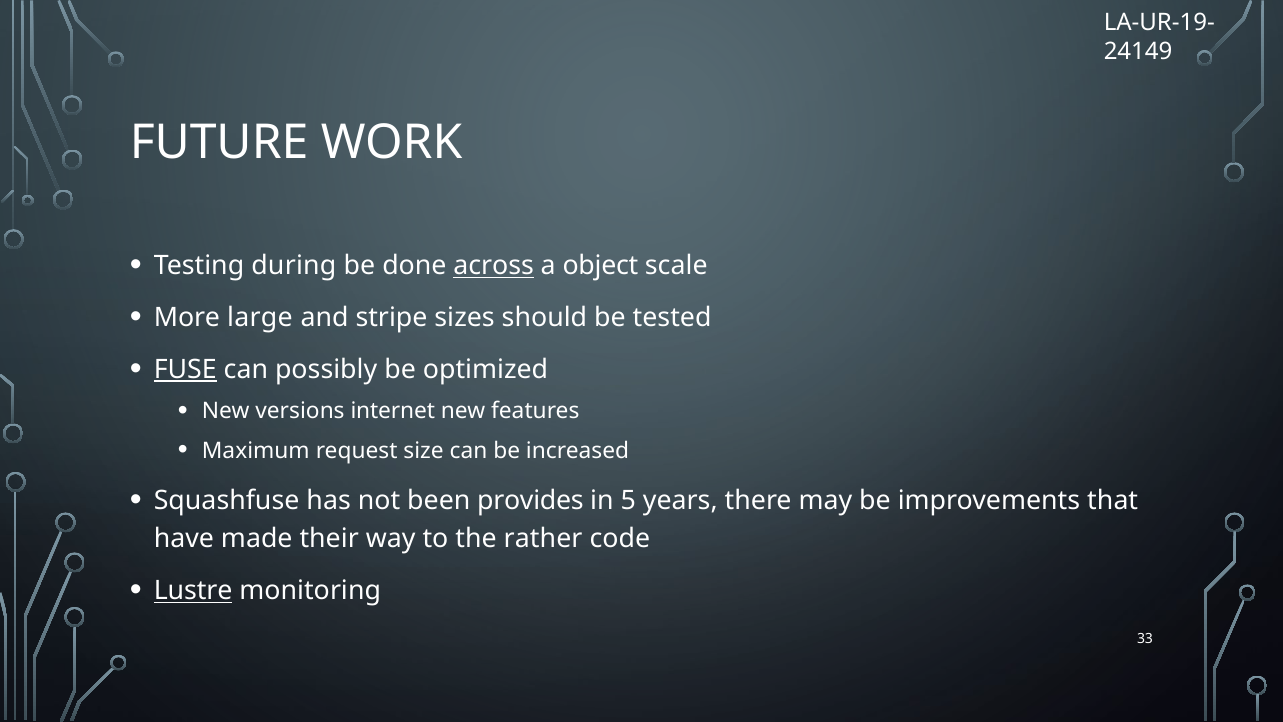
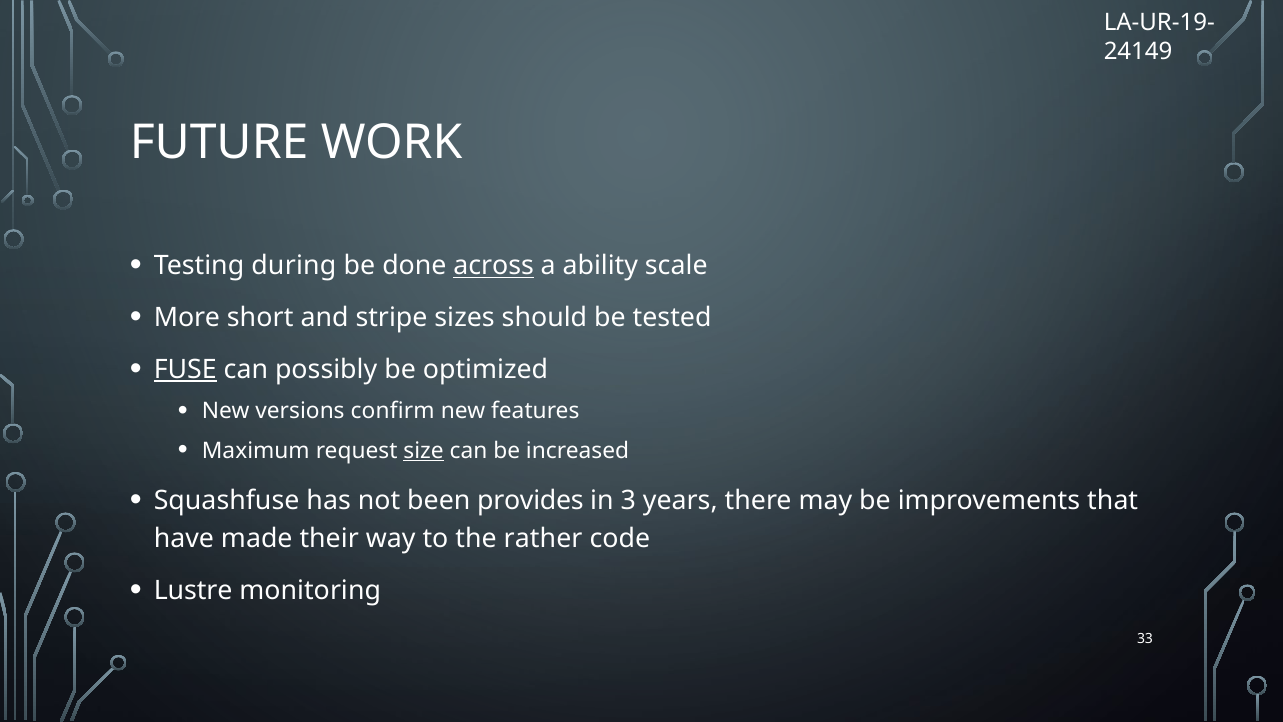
object: object -> ability
large: large -> short
internet: internet -> confirm
size underline: none -> present
5: 5 -> 3
Lustre underline: present -> none
